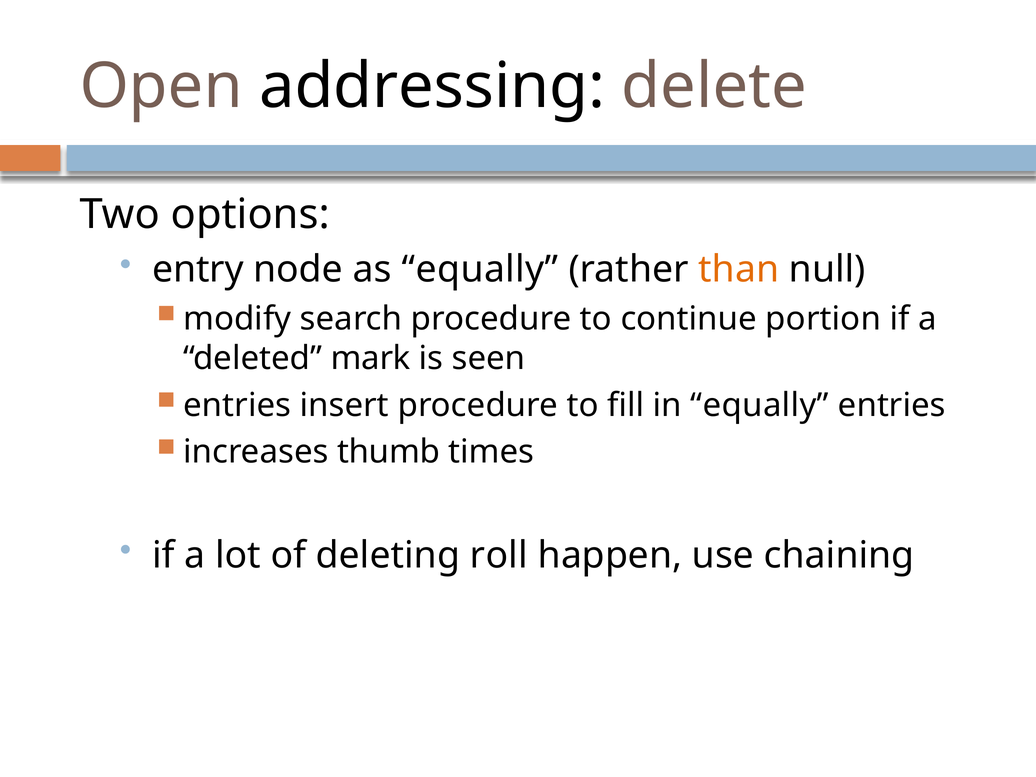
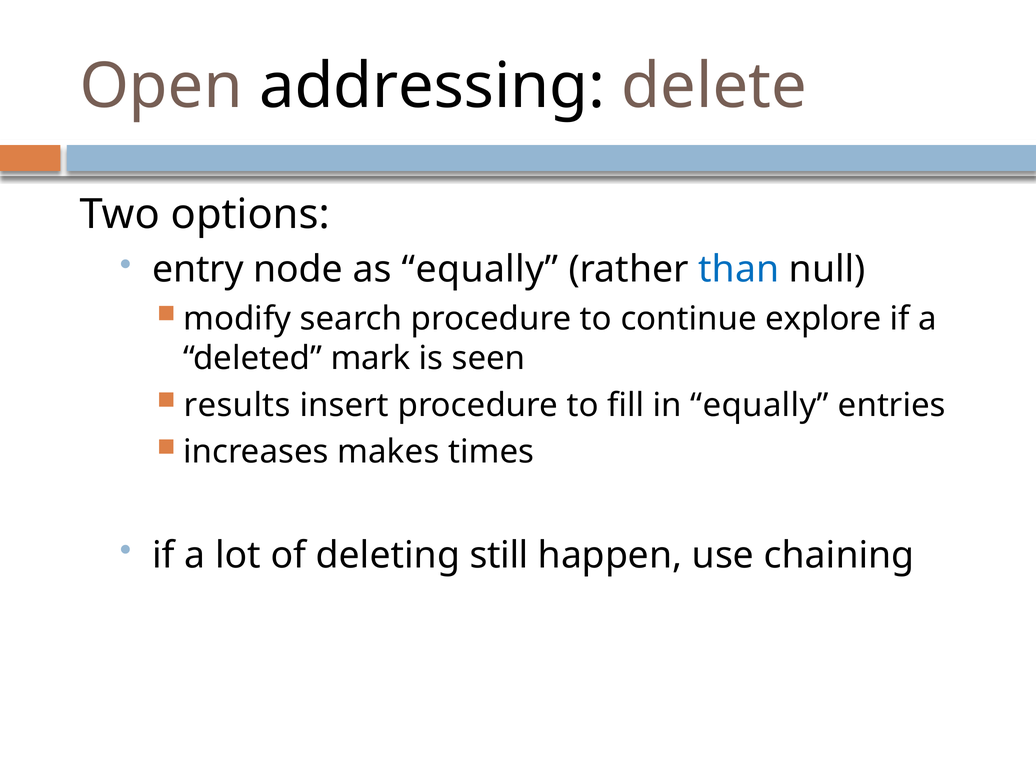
than colour: orange -> blue
portion: portion -> explore
entries at (237, 405): entries -> results
thumb: thumb -> makes
roll: roll -> still
